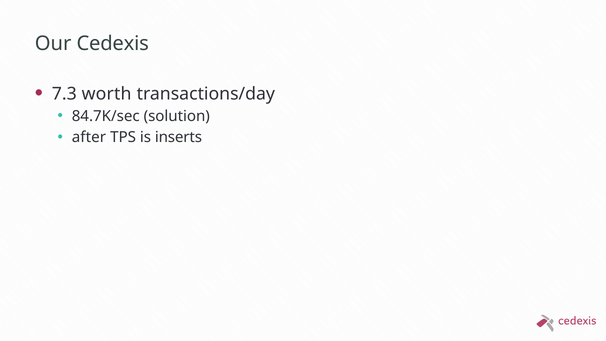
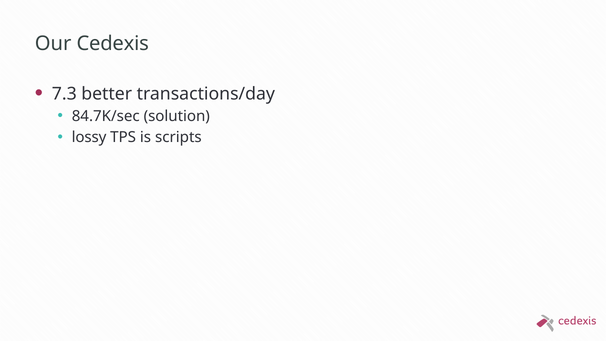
worth: worth -> better
after: after -> lossy
inserts: inserts -> scripts
